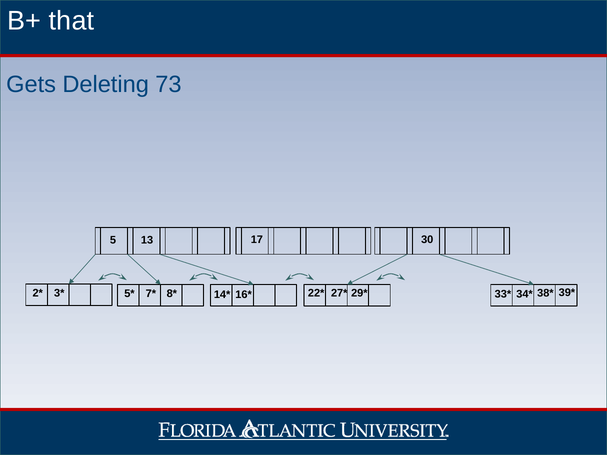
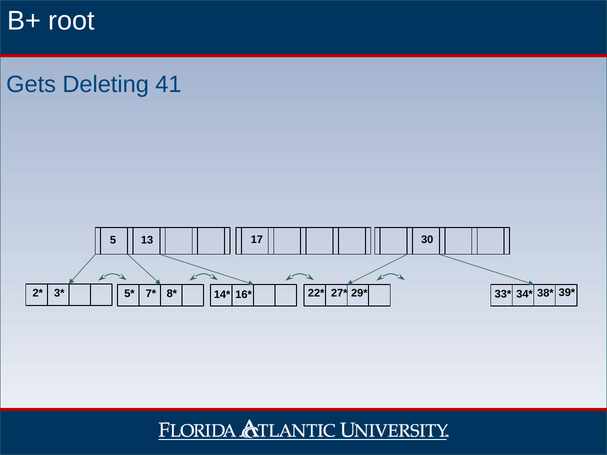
that: that -> root
73: 73 -> 41
